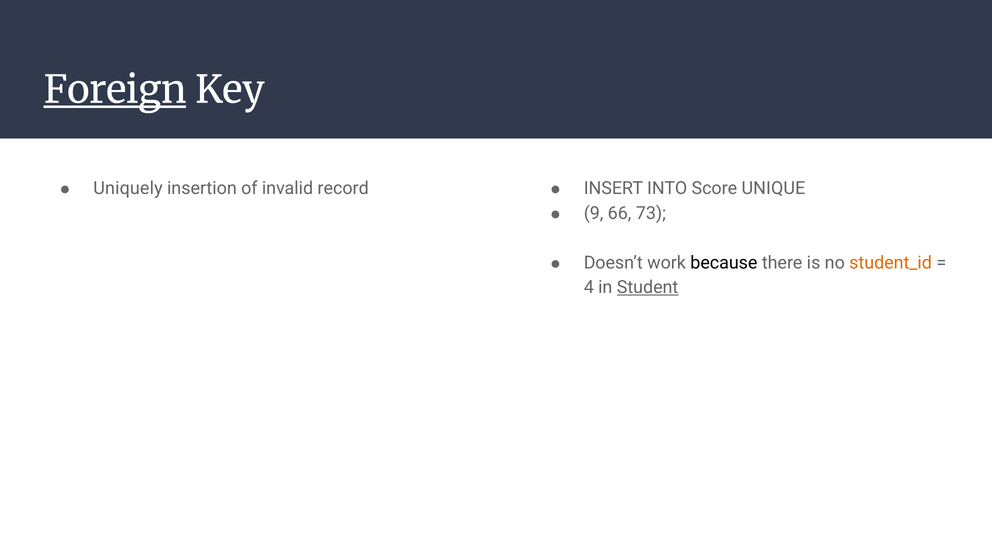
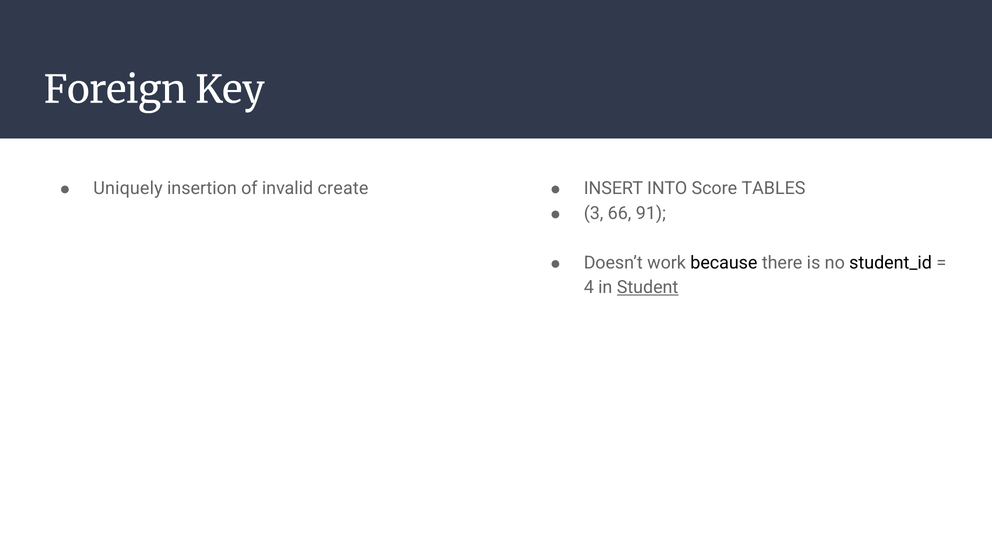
Foreign underline: present -> none
record: record -> create
UNIQUE: UNIQUE -> TABLES
9: 9 -> 3
73: 73 -> 91
student_id colour: orange -> black
